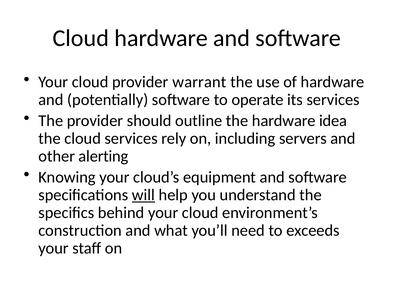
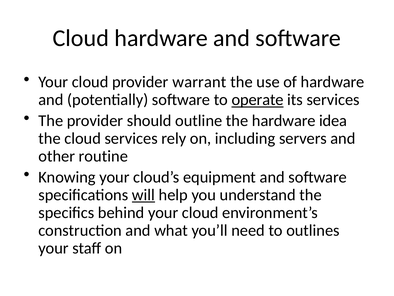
operate underline: none -> present
alerting: alerting -> routine
exceeds: exceeds -> outlines
